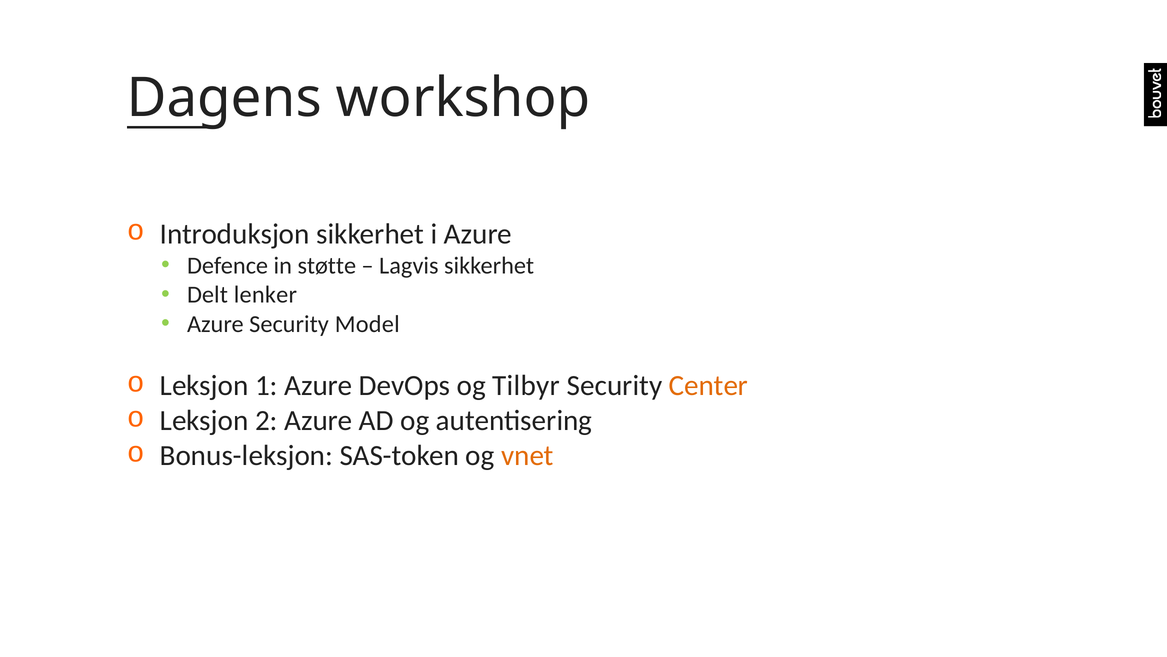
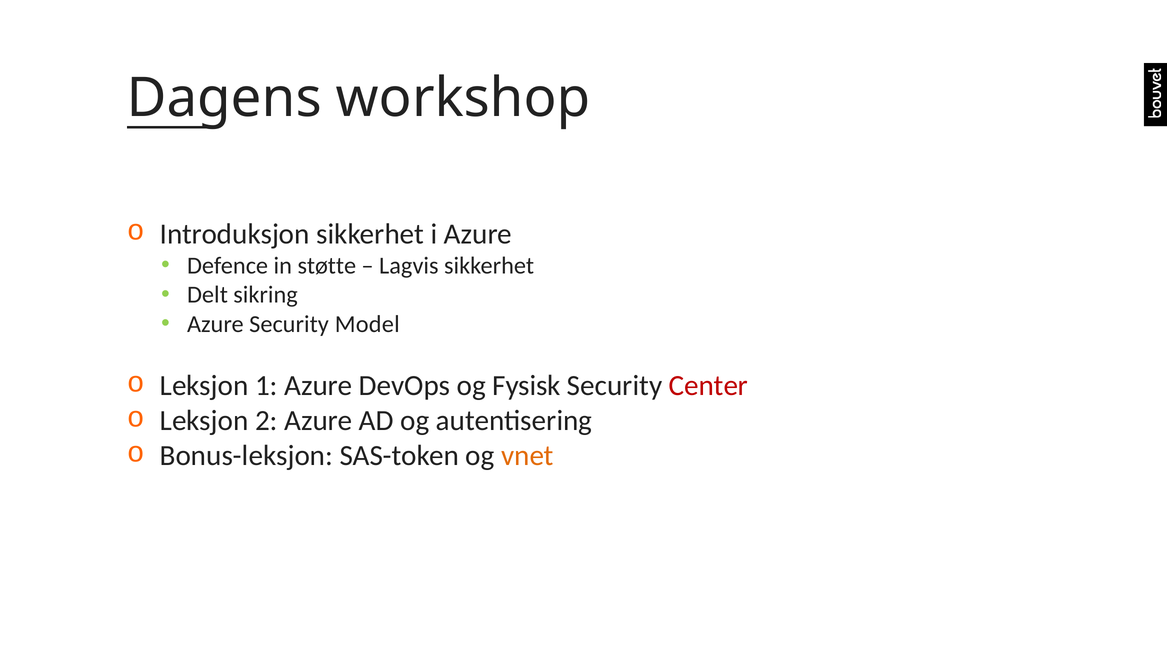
lenker: lenker -> sikring
Tilbyr: Tilbyr -> Fysisk
Center colour: orange -> red
